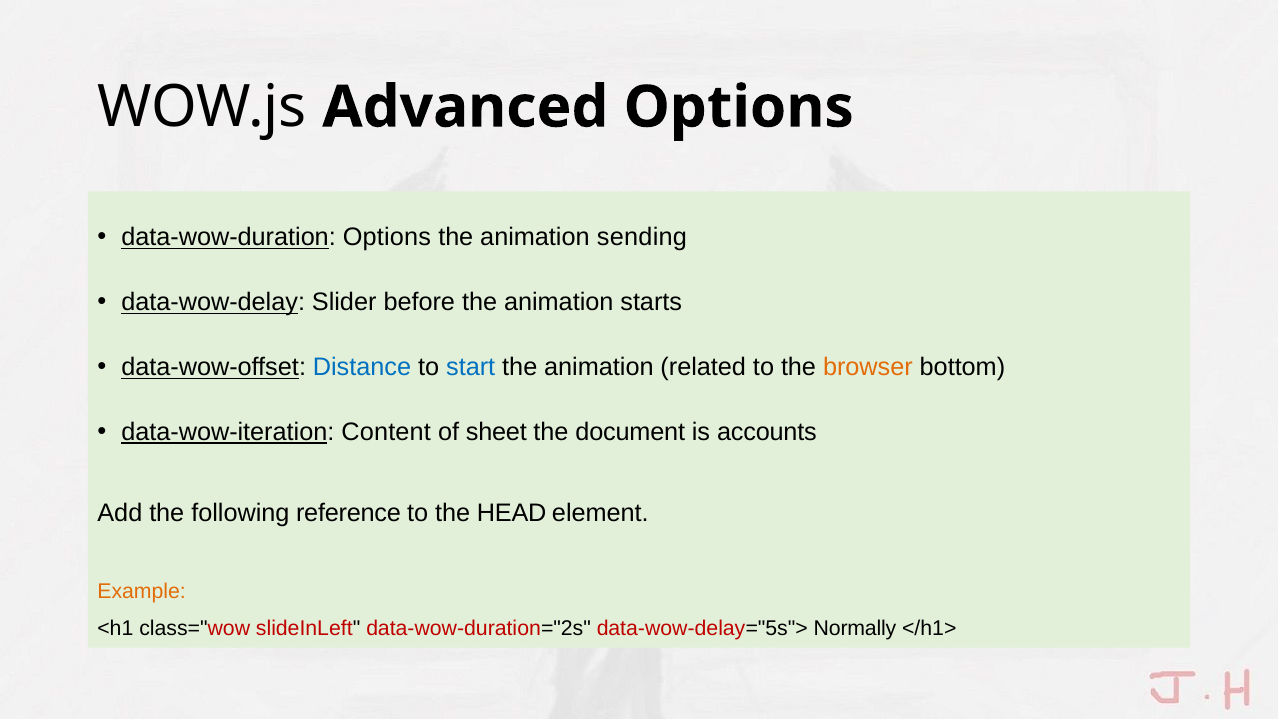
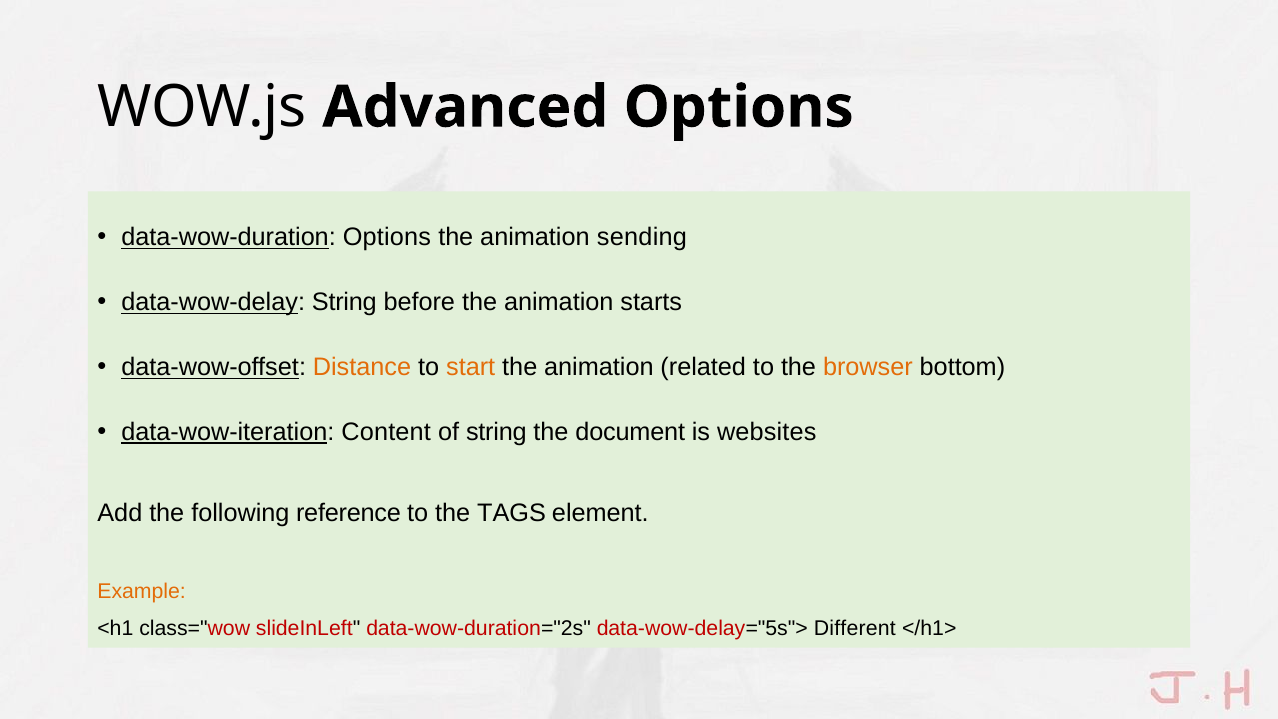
data-wow-delay Slider: Slider -> String
Distance colour: blue -> orange
start colour: blue -> orange
of sheet: sheet -> string
accounts: accounts -> websites
HEAD: HEAD -> TAGS
Normally: Normally -> Different
